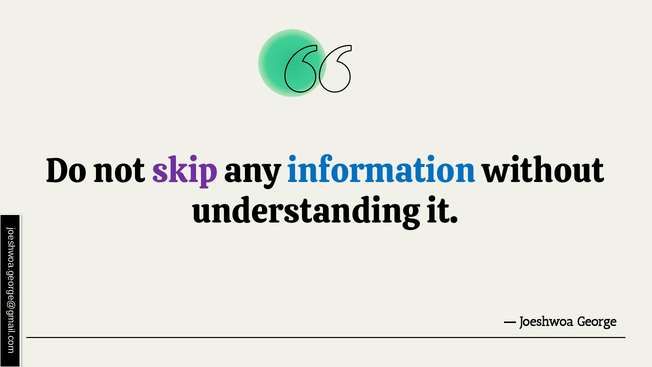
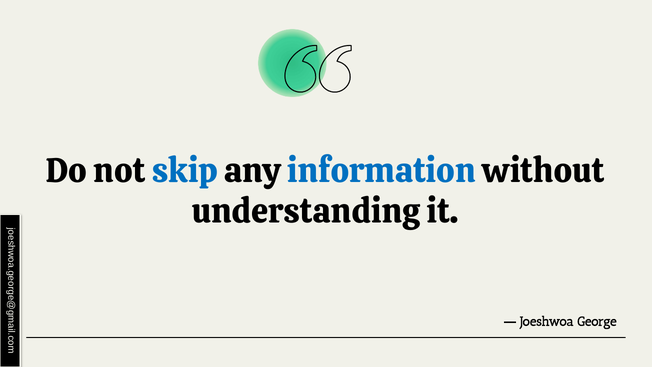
skip colour: purple -> blue
